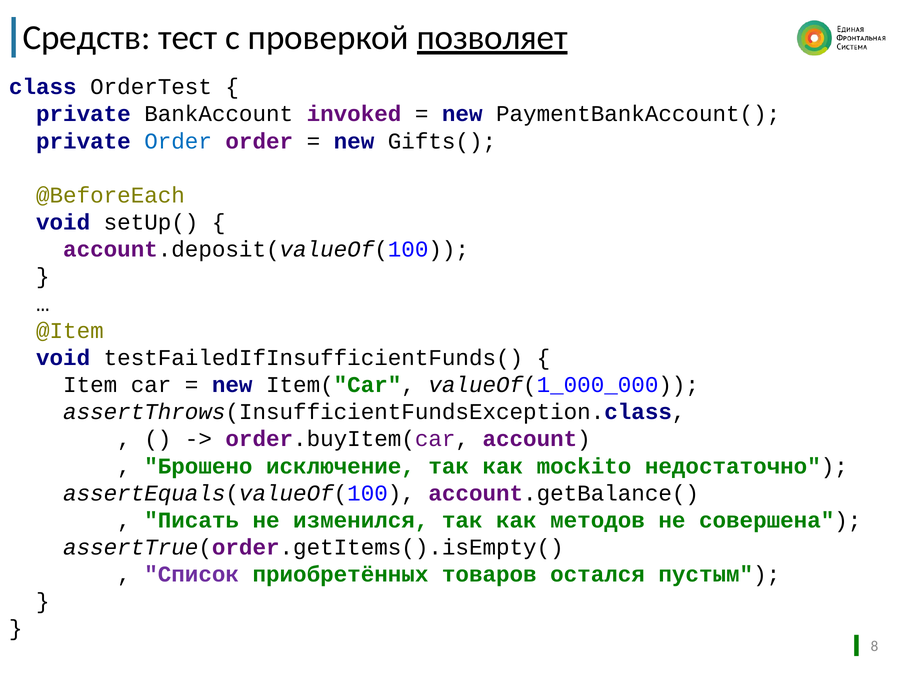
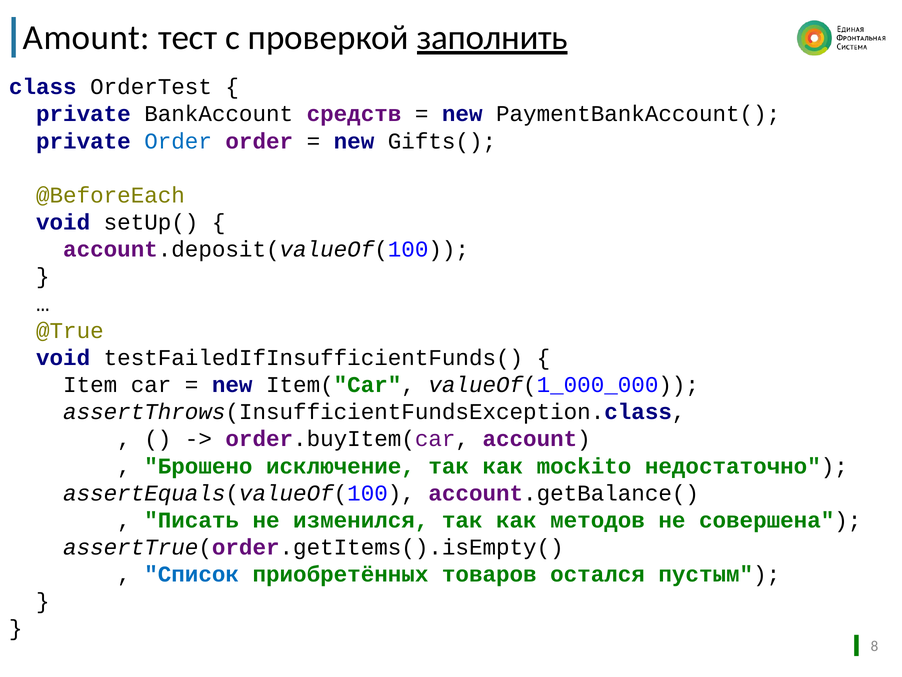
Средств: Средств -> Amount
позволяет: позволяет -> заполнить
invoked: invoked -> средств
@Item: @Item -> @True
Список colour: purple -> blue
